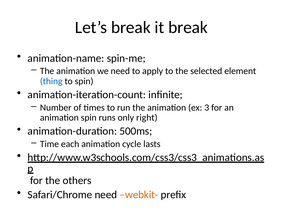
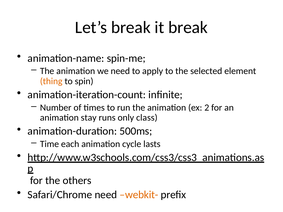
thing colour: blue -> orange
3: 3 -> 2
animation spin: spin -> stay
right: right -> class
